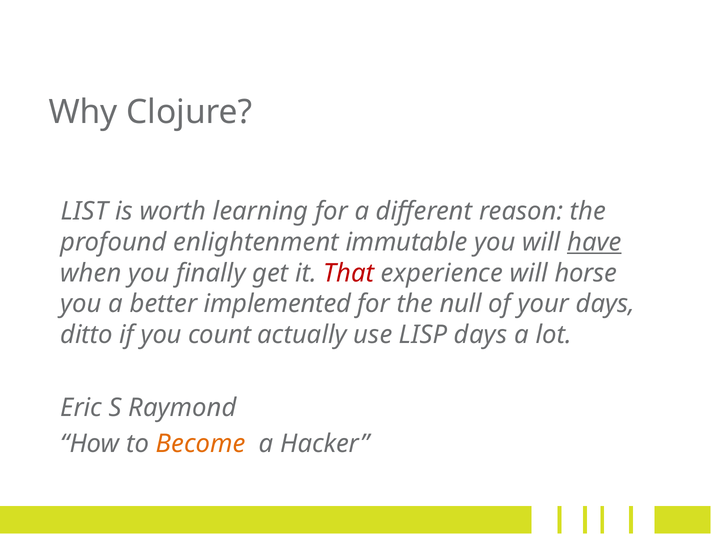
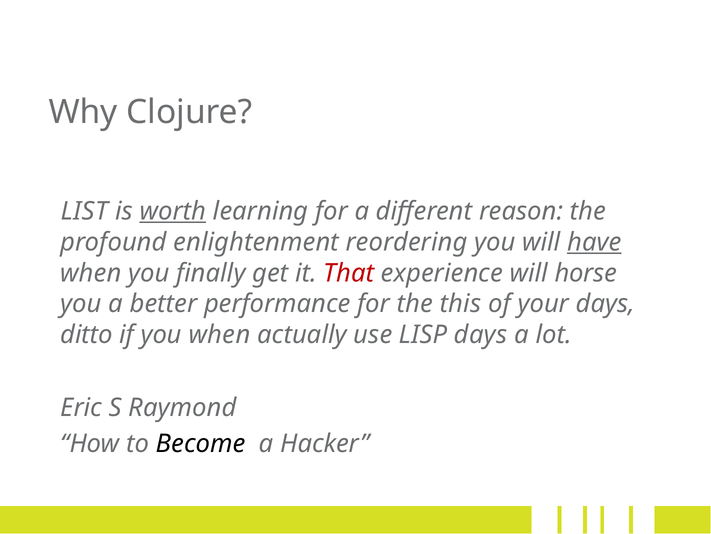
worth underline: none -> present
immutable: immutable -> reordering
implemented: implemented -> performance
null: null -> this
you count: count -> when
Become colour: orange -> black
